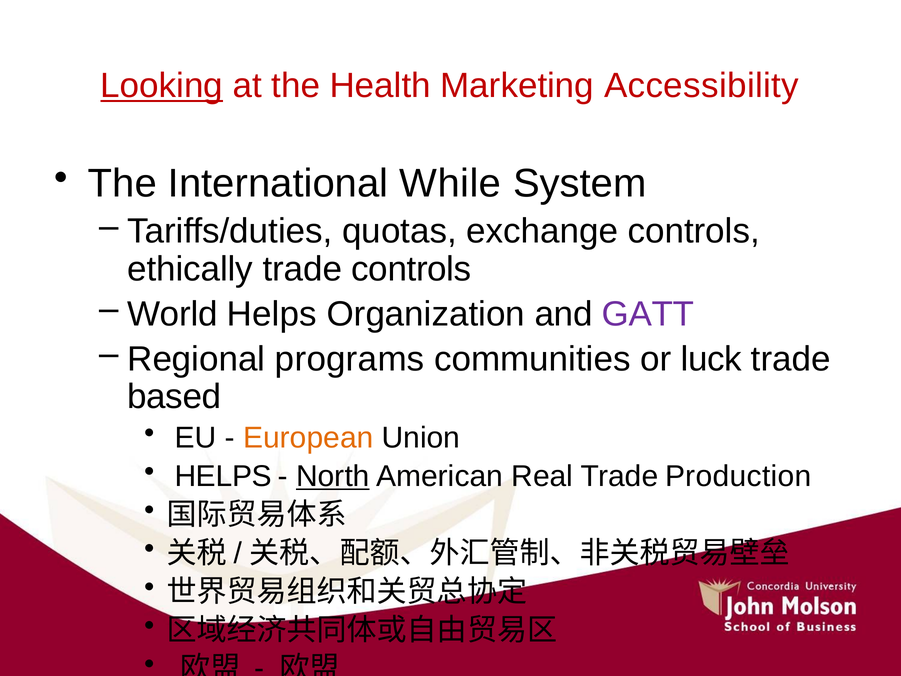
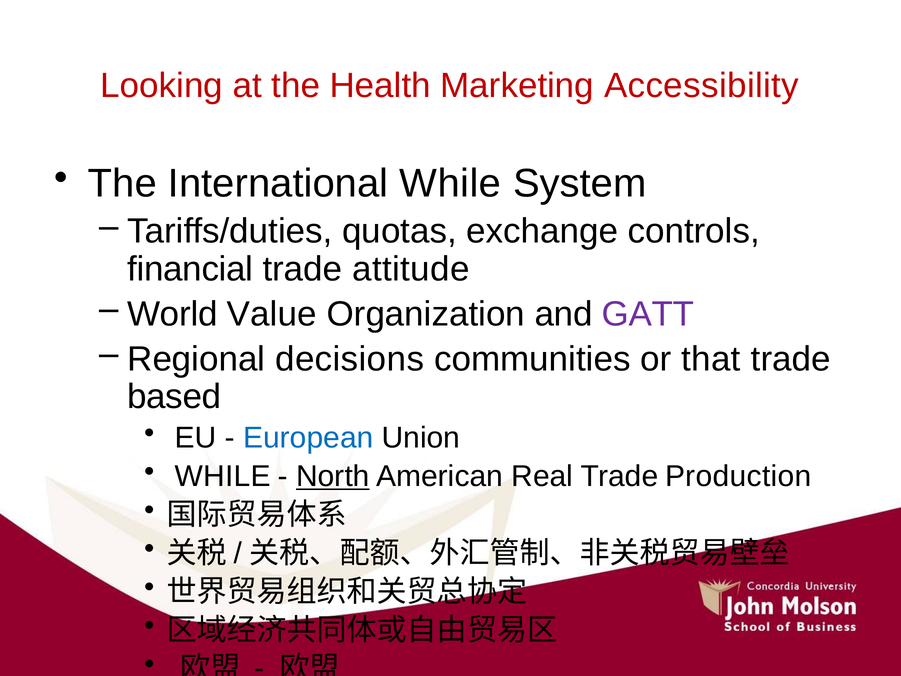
Looking underline: present -> none
ethically: ethically -> financial
trade controls: controls -> attitude
World Helps: Helps -> Value
programs: programs -> decisions
luck: luck -> that
European colour: orange -> blue
HELPS at (223, 476): HELPS -> WHILE
